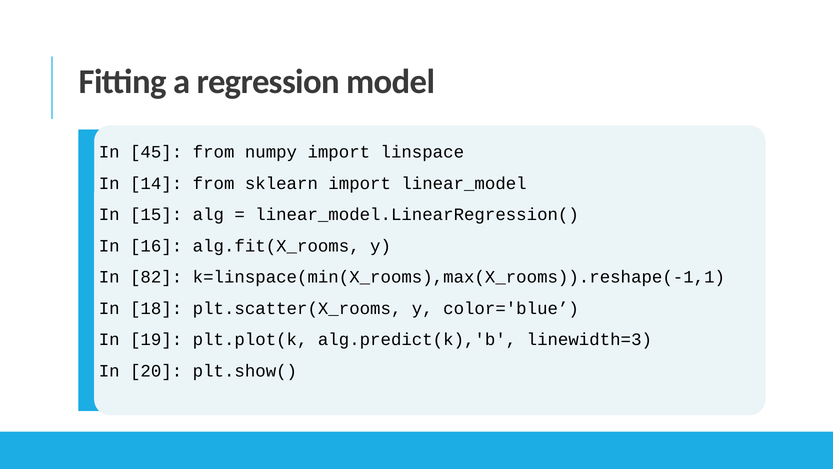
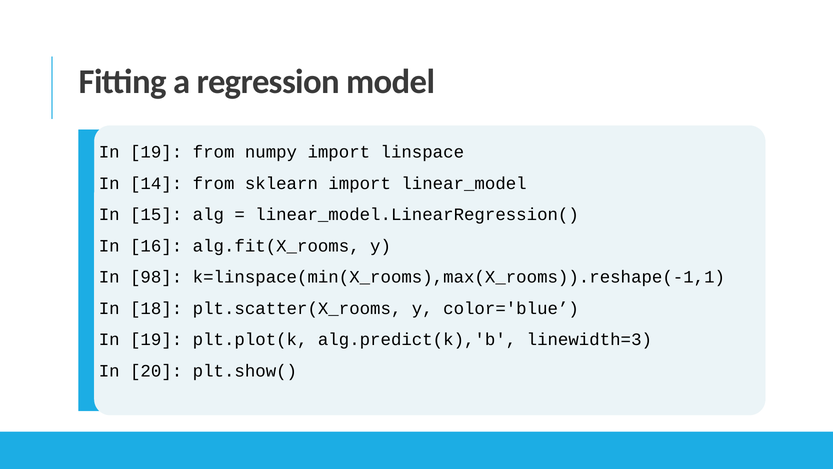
45 at (156, 152): 45 -> 19
82: 82 -> 98
